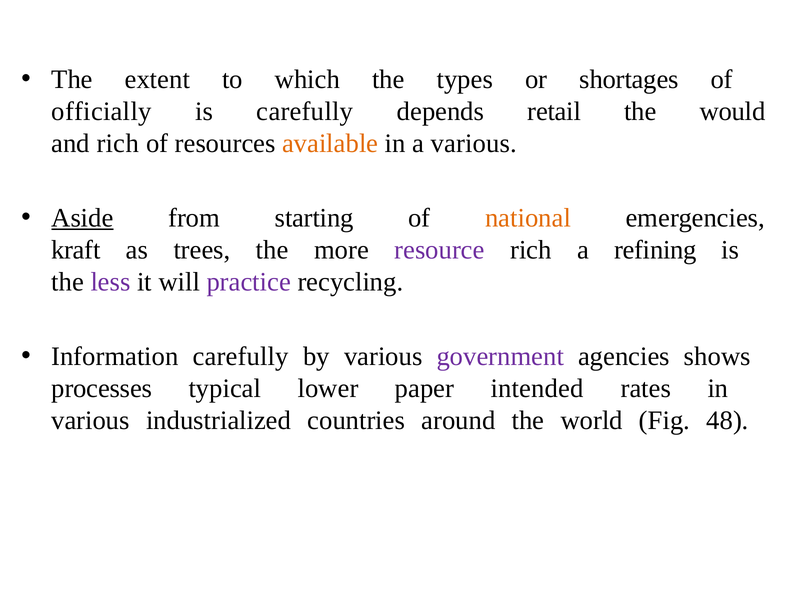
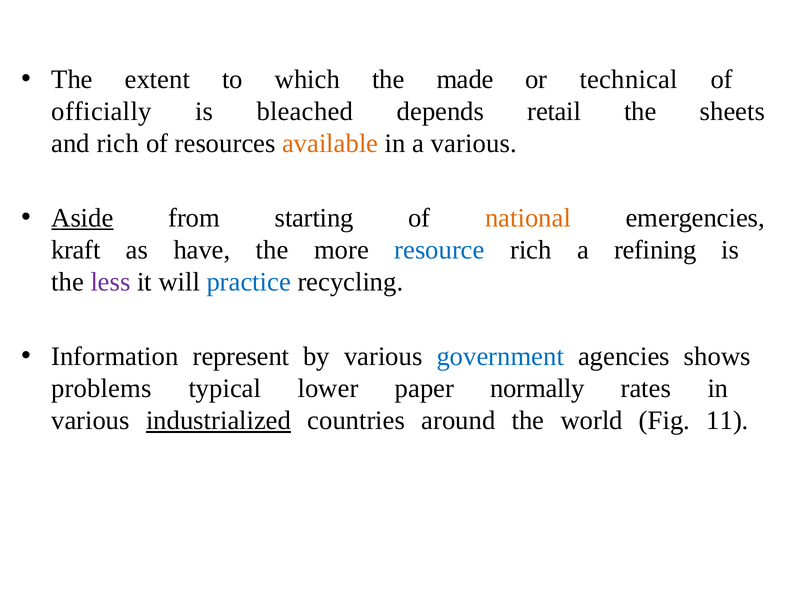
types: types -> made
shortages: shortages -> technical
is carefully: carefully -> bleached
would: would -> sheets
trees: trees -> have
resource colour: purple -> blue
practice colour: purple -> blue
Information carefully: carefully -> represent
government colour: purple -> blue
processes: processes -> problems
intended: intended -> normally
industrialized underline: none -> present
48: 48 -> 11
